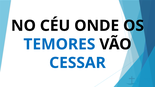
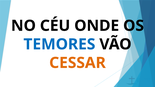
CESSAR colour: blue -> orange
